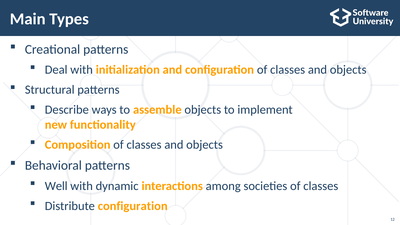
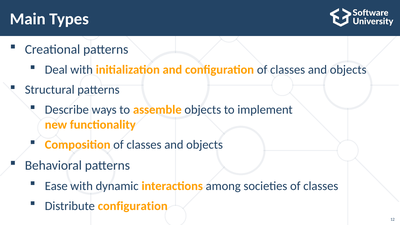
Well: Well -> Ease
